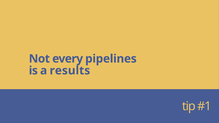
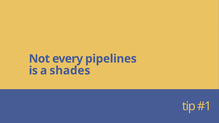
results: results -> shades
